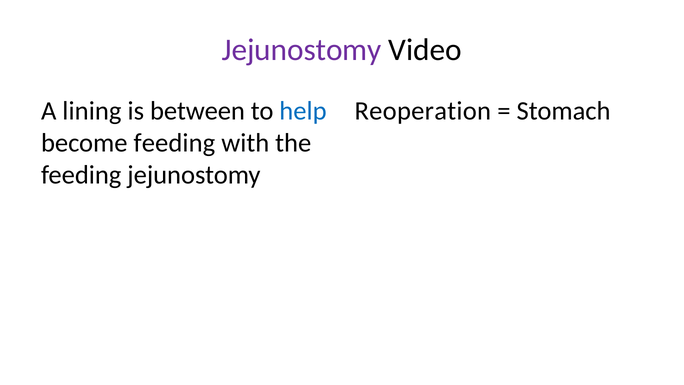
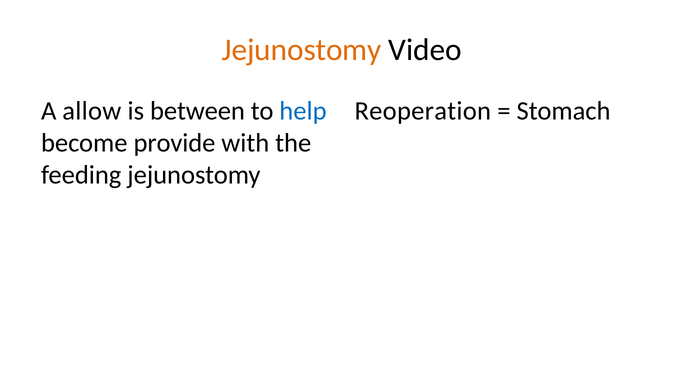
Jejunostomy at (302, 50) colour: purple -> orange
lining: lining -> allow
become feeding: feeding -> provide
